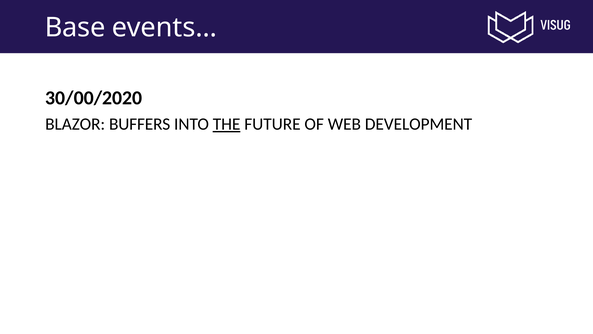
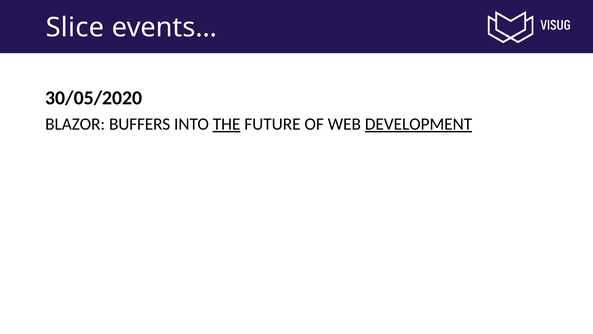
Base: Base -> Slice
30/00/2020: 30/00/2020 -> 30/05/2020
DEVELOPMENT underline: none -> present
